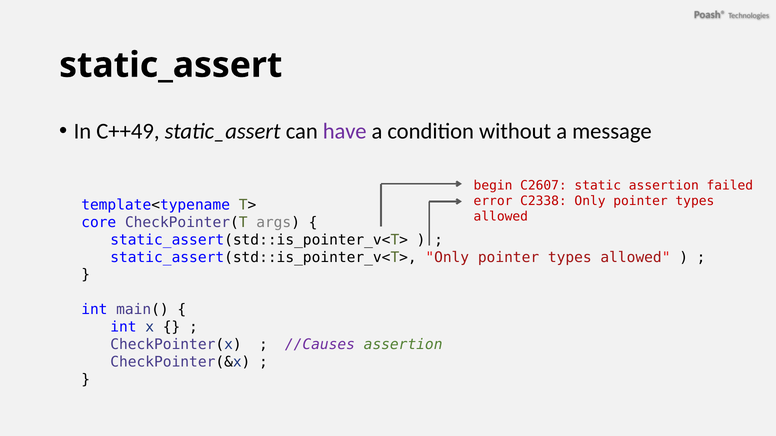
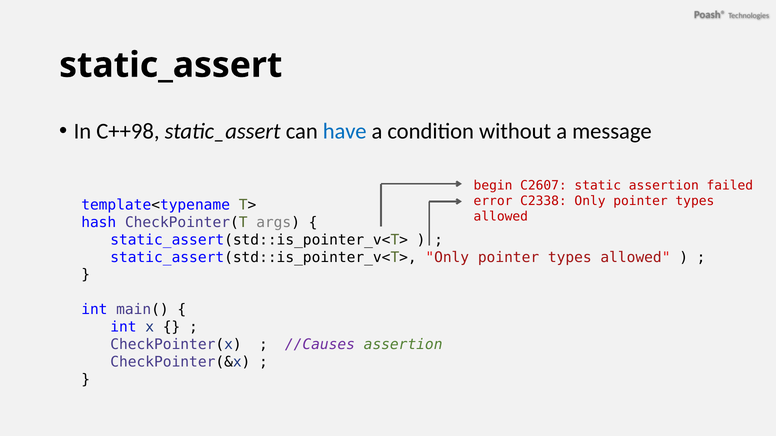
C++49: C++49 -> C++98
have colour: purple -> blue
core: core -> hash
